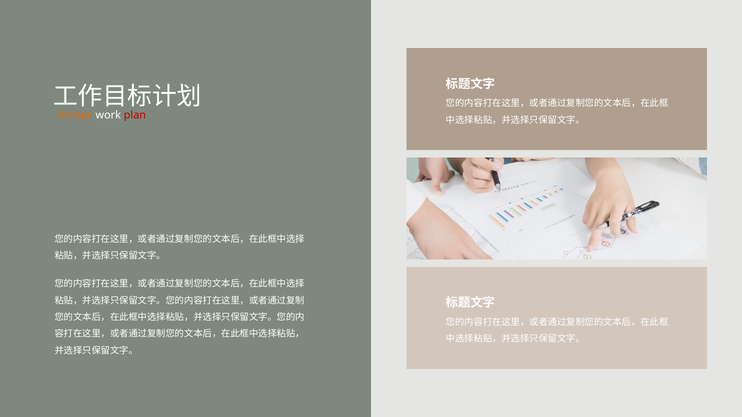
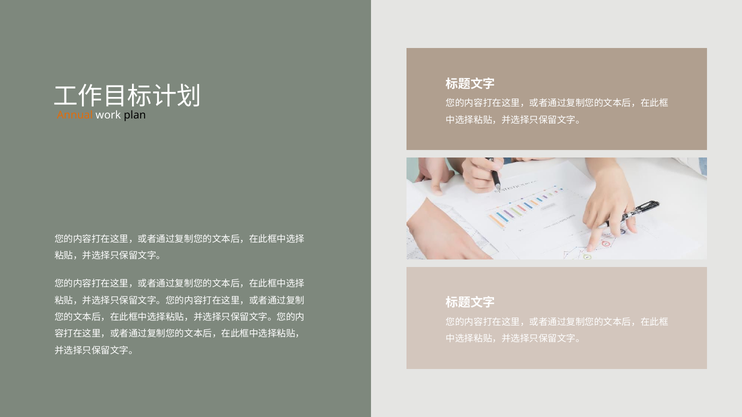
plan colour: red -> black
